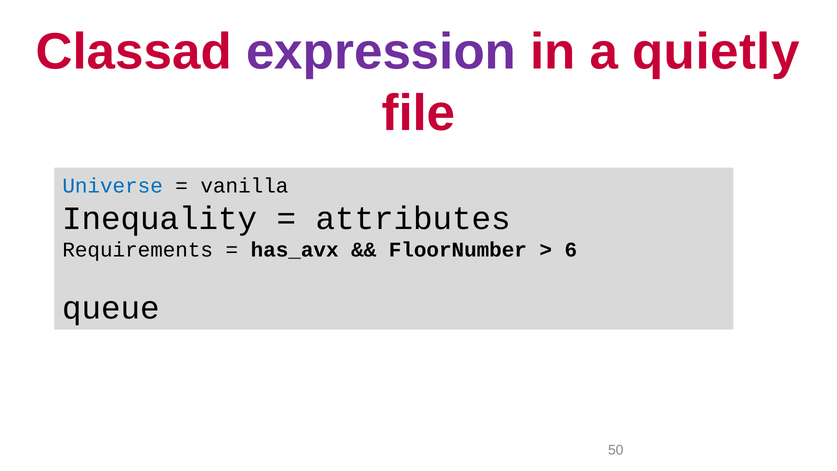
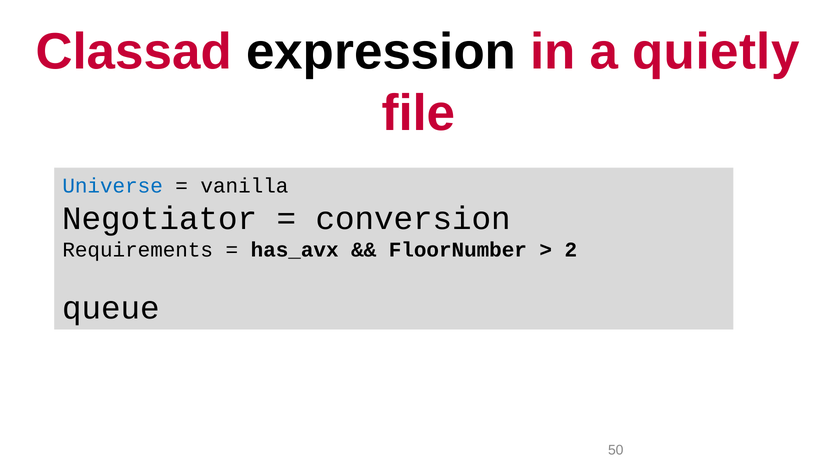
expression colour: purple -> black
Inequality: Inequality -> Negotiator
attributes: attributes -> conversion
6: 6 -> 2
